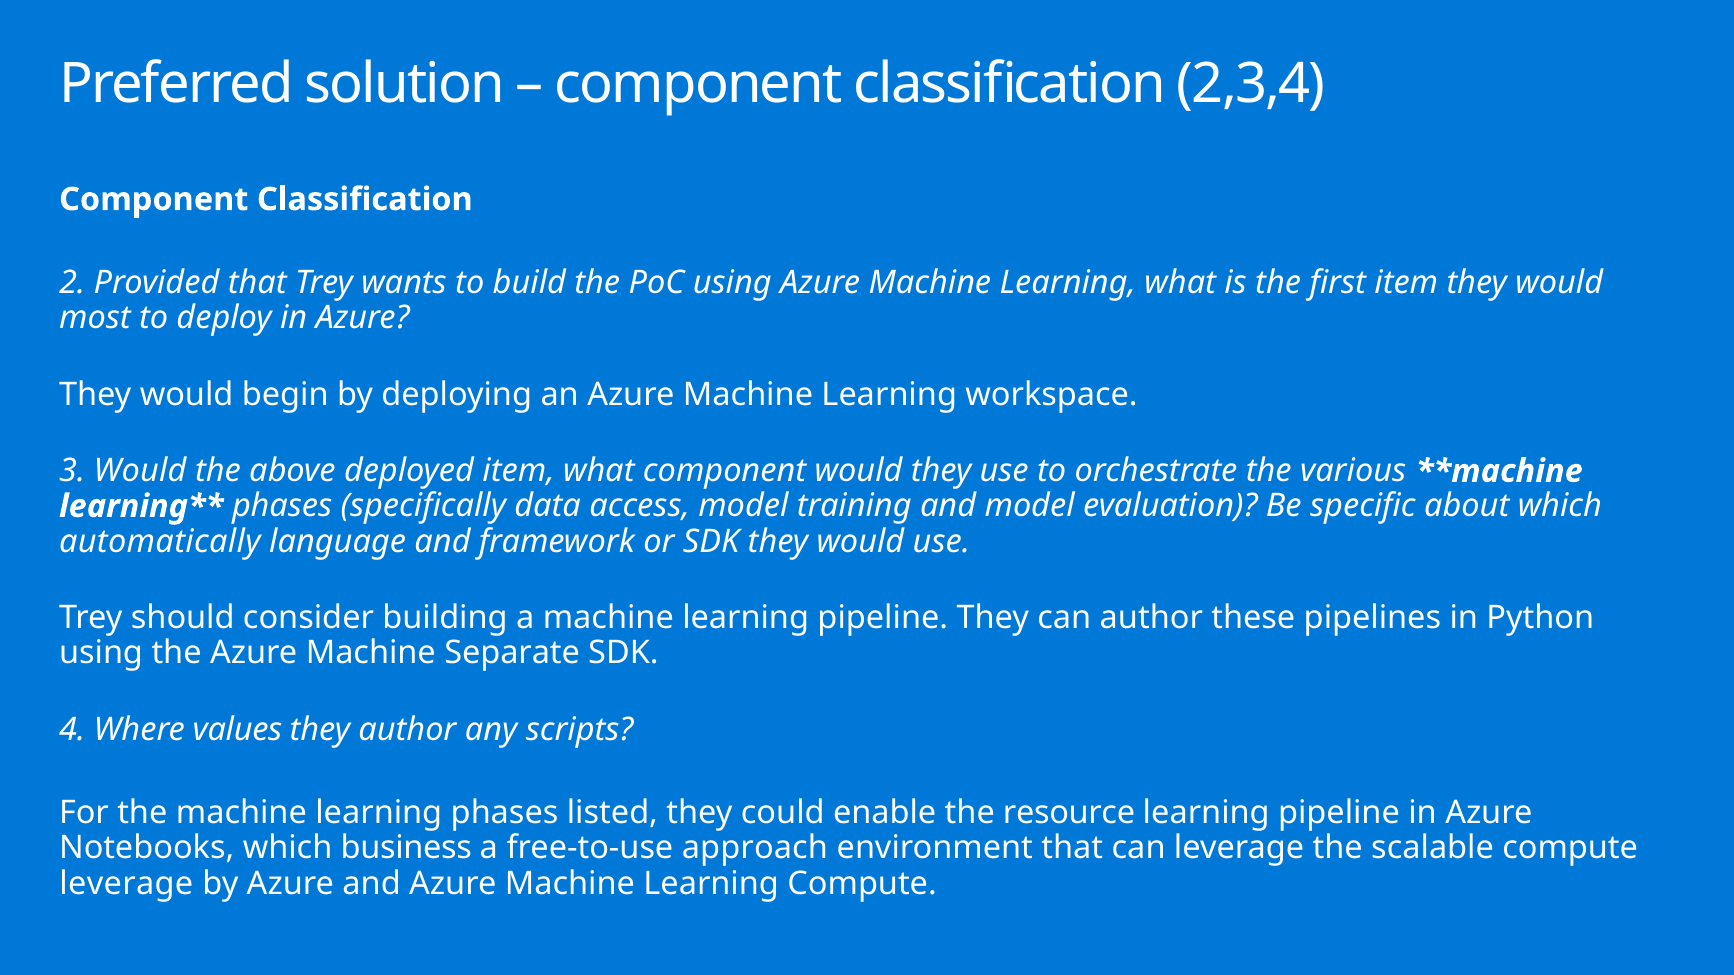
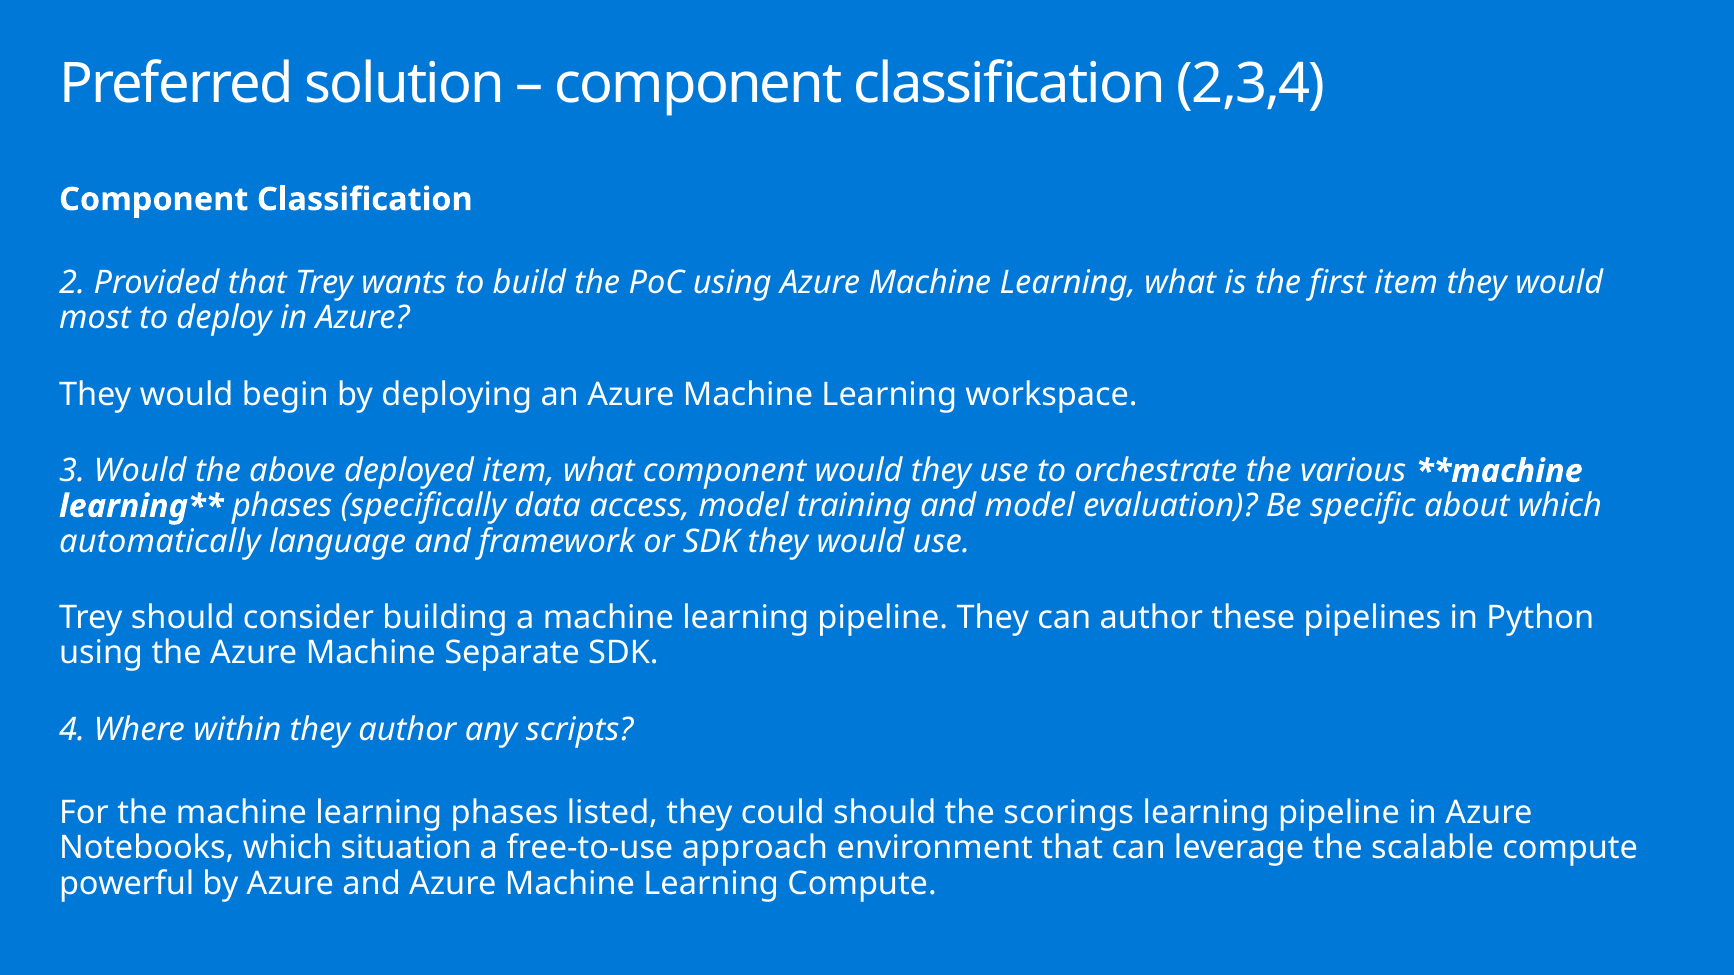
values: values -> within
could enable: enable -> should
resource: resource -> scorings
business: business -> situation
leverage at (126, 884): leverage -> powerful
